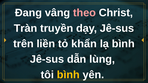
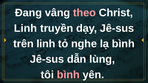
Tràn at (26, 28): Tràn -> Linh
trên liền: liền -> linh
khẩn: khẩn -> nghe
bình at (68, 75) colour: yellow -> pink
